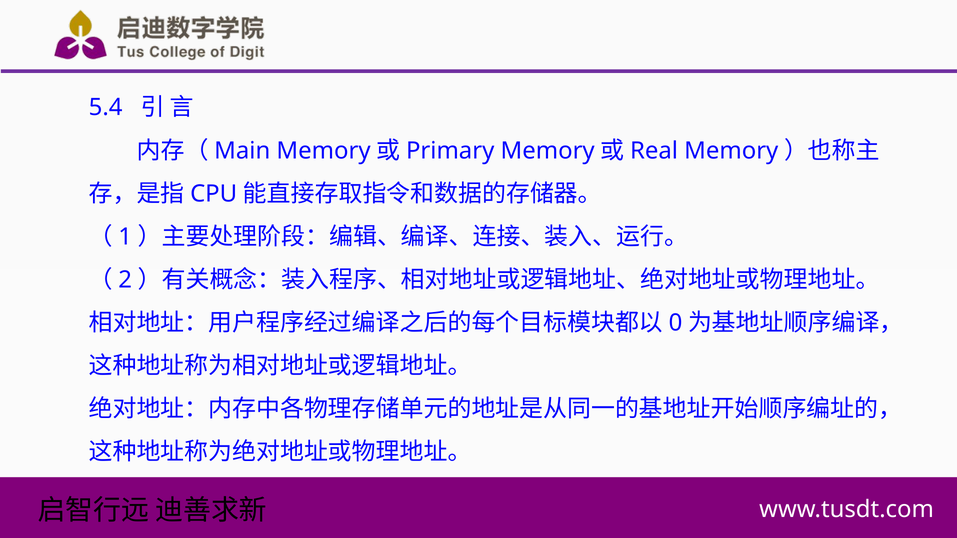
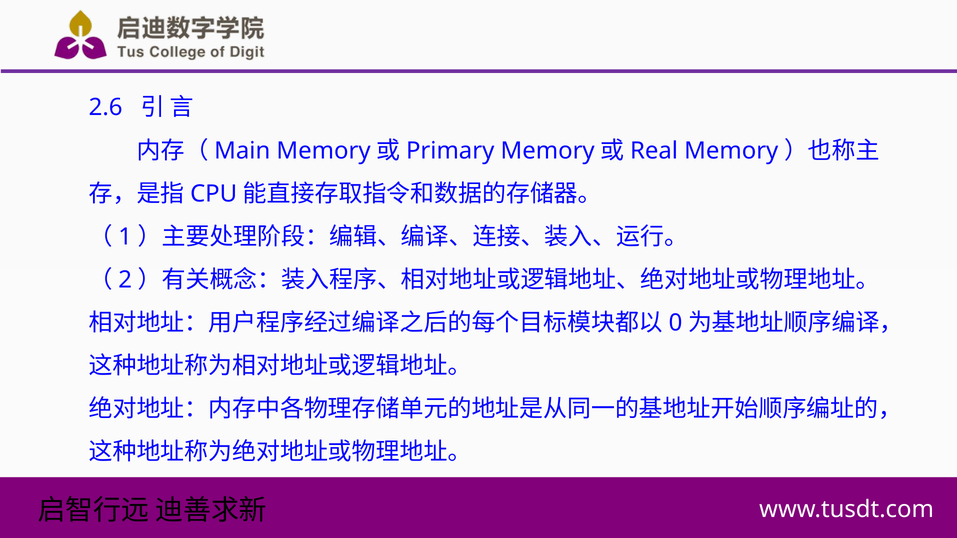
5.4: 5.4 -> 2.6
